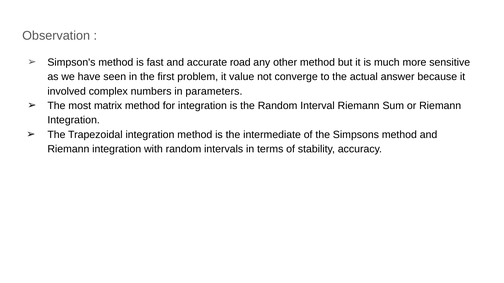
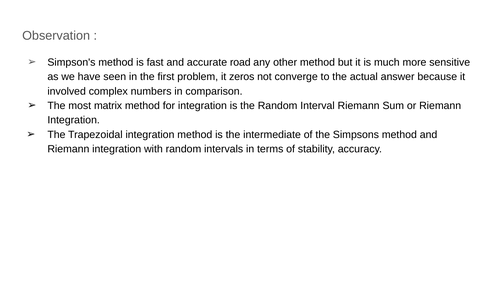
value: value -> zeros
parameters: parameters -> comparison
